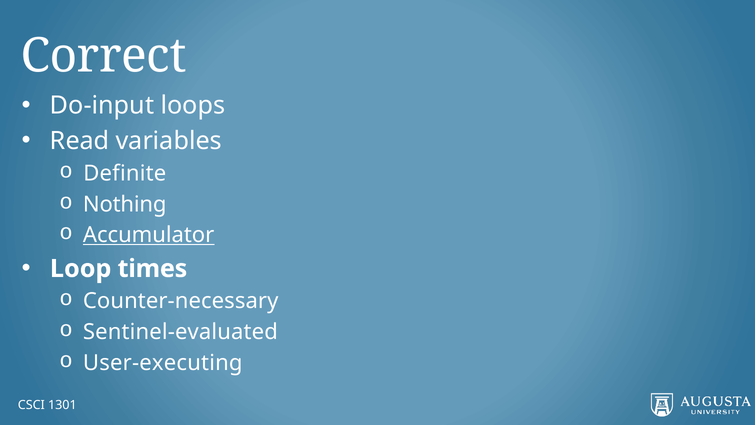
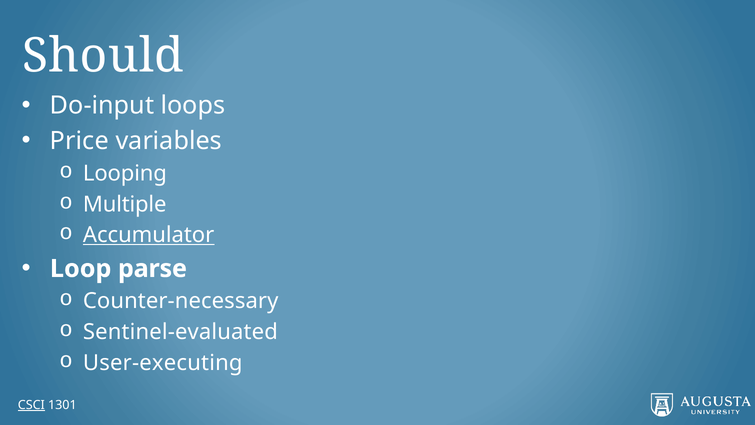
Correct: Correct -> Should
Read: Read -> Price
Definite: Definite -> Looping
Nothing: Nothing -> Multiple
times: times -> parse
CSCI underline: none -> present
